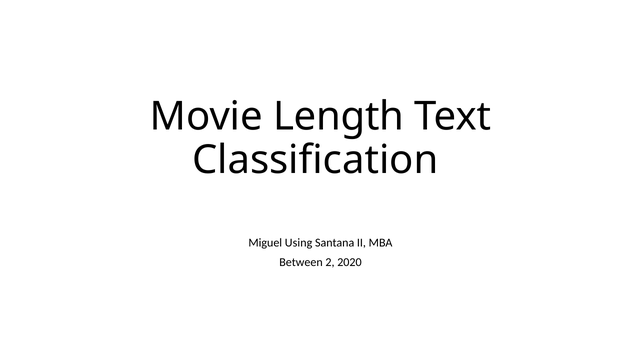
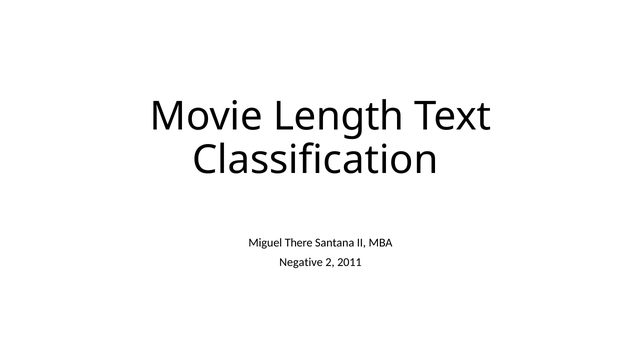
Using: Using -> There
Between: Between -> Negative
2020: 2020 -> 2011
